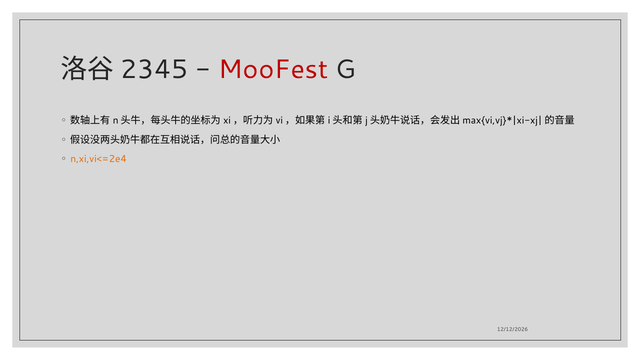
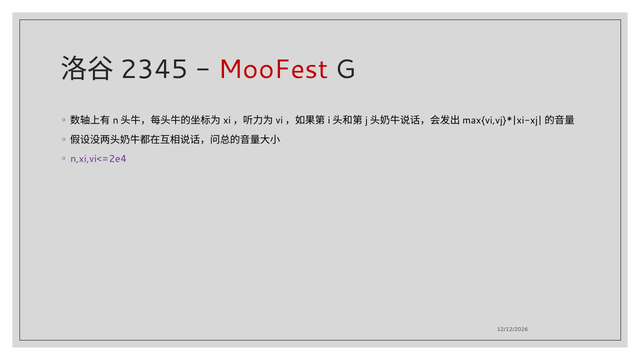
n,xi,vi<=2e4 colour: orange -> purple
